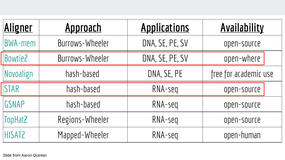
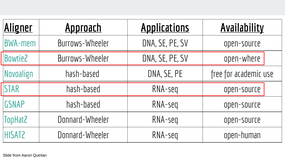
TopHat2 Regions-Wheeler: Regions-Wheeler -> Donnard-Wheeler
HISAT2 Mapped-Wheeler: Mapped-Wheeler -> Donnard-Wheeler
